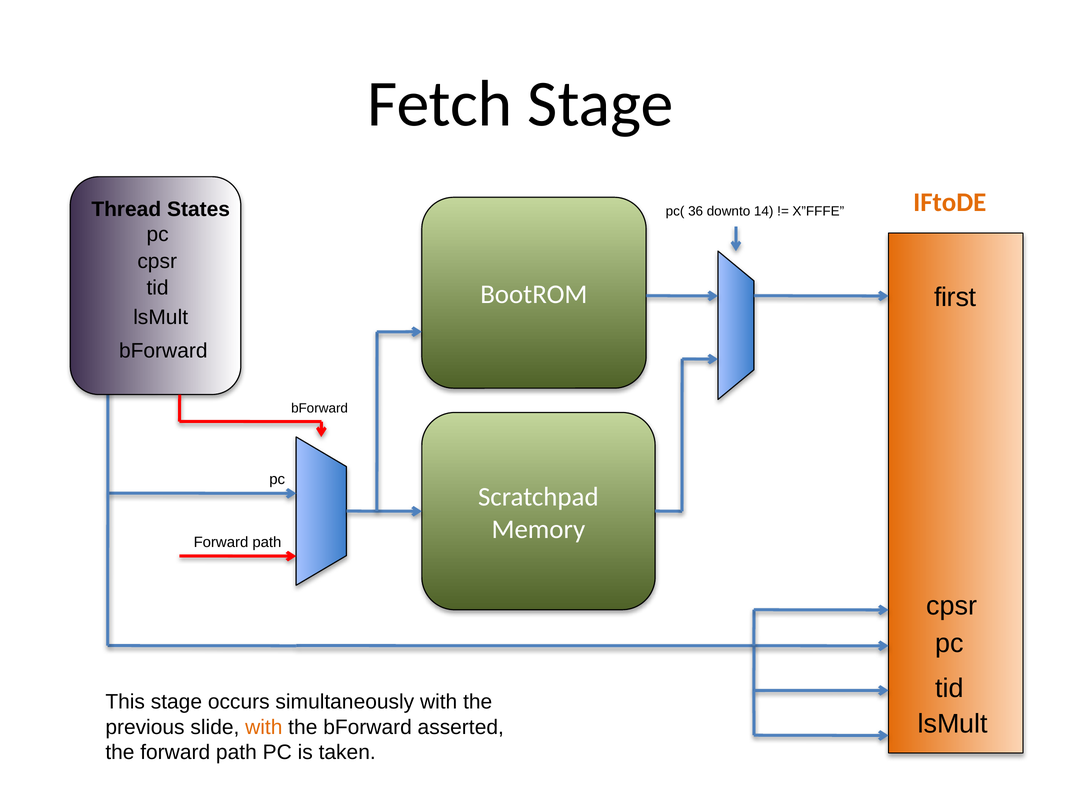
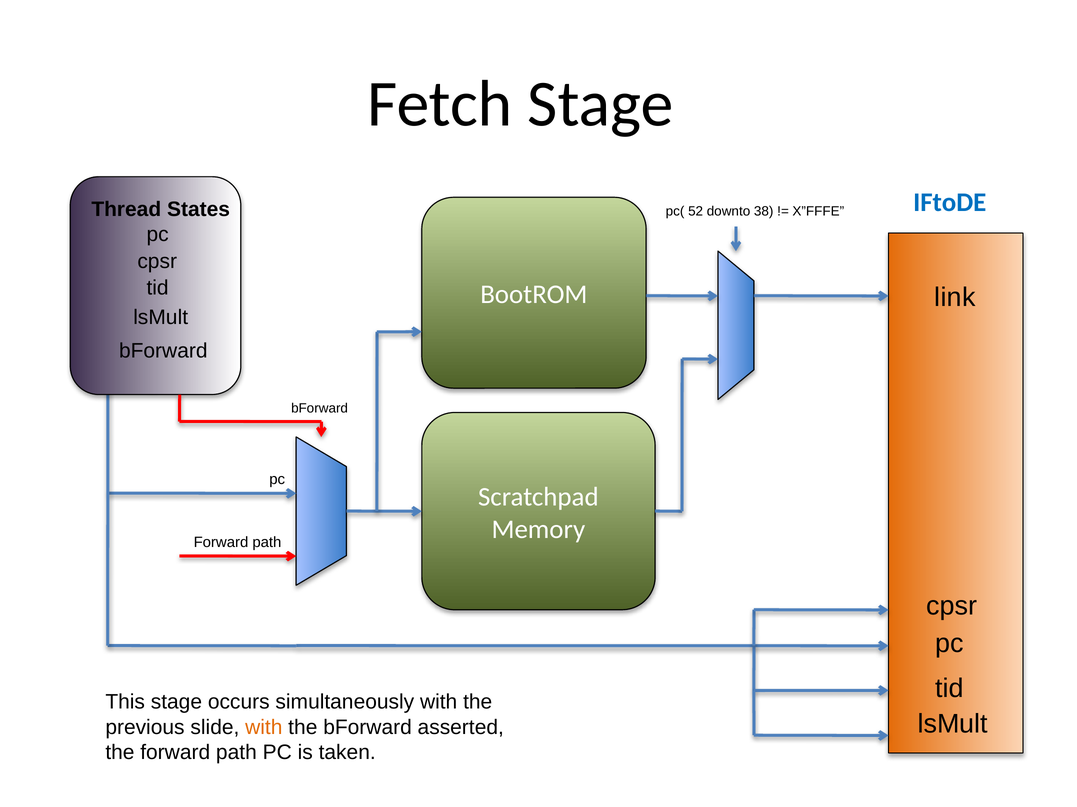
IFtoDE colour: orange -> blue
36: 36 -> 52
14: 14 -> 38
first: first -> link
